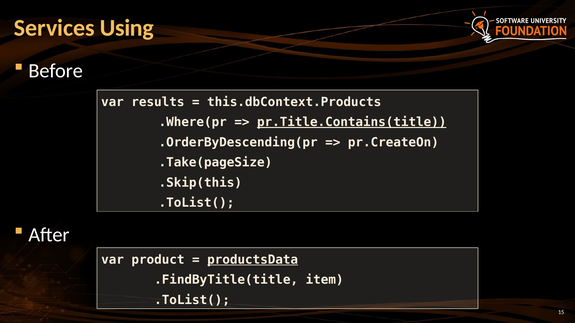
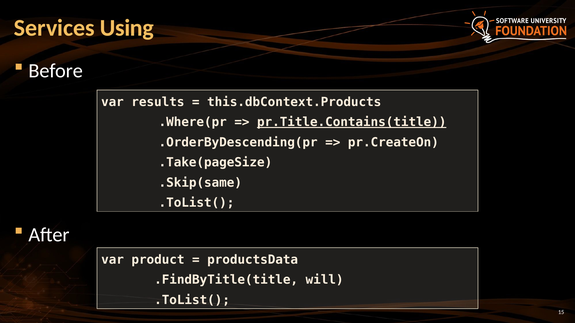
.Skip(this: .Skip(this -> .Skip(same
productsData underline: present -> none
item: item -> will
